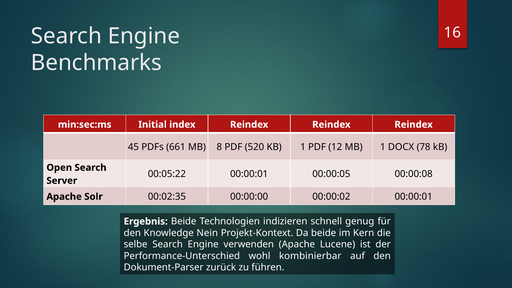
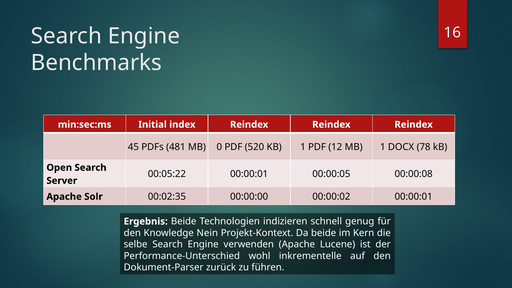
661: 661 -> 481
8: 8 -> 0
kombinierbar: kombinierbar -> inkrementelle
